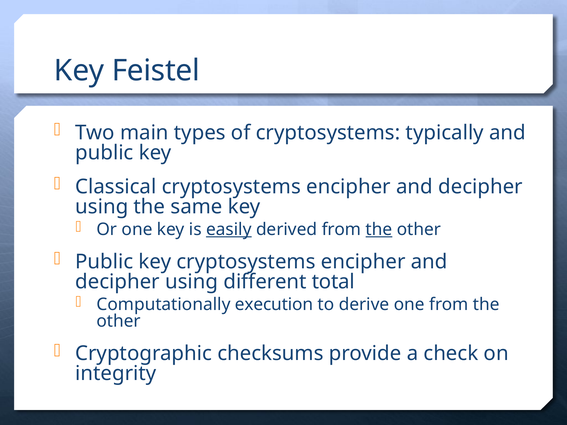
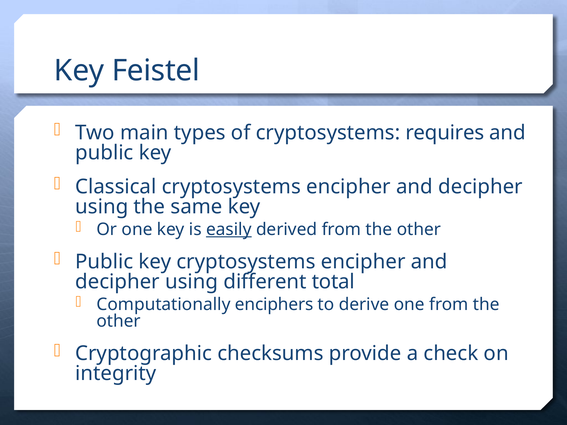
typically: typically -> requires
the at (379, 229) underline: present -> none
execution: execution -> enciphers
